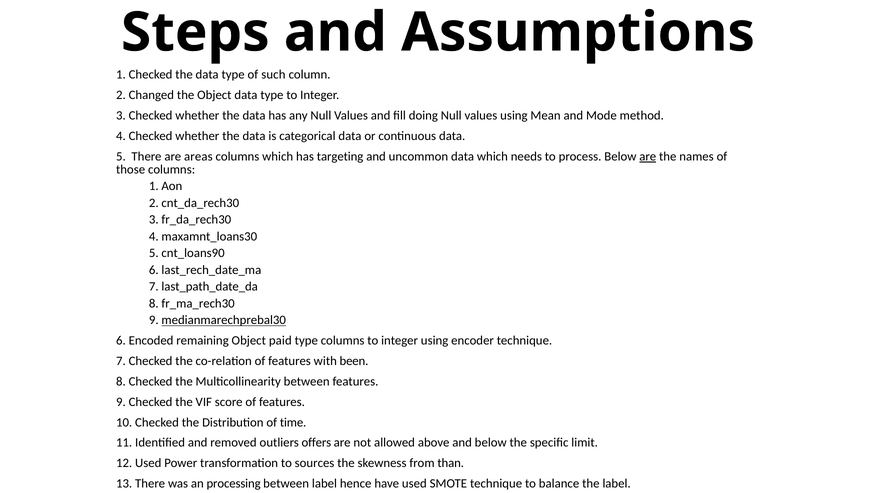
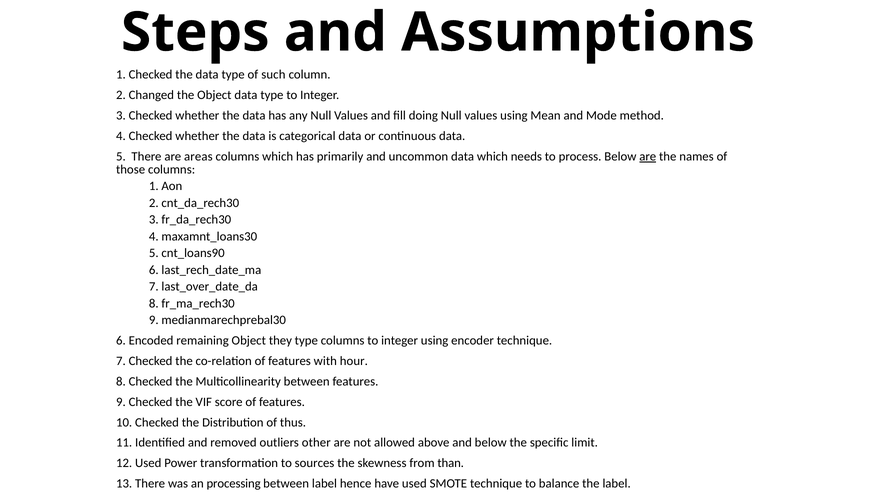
targeting: targeting -> primarily
last_path_date_da: last_path_date_da -> last_over_date_da
medianmarechprebal30 underline: present -> none
paid: paid -> they
been: been -> hour
time: time -> thus
offers: offers -> other
